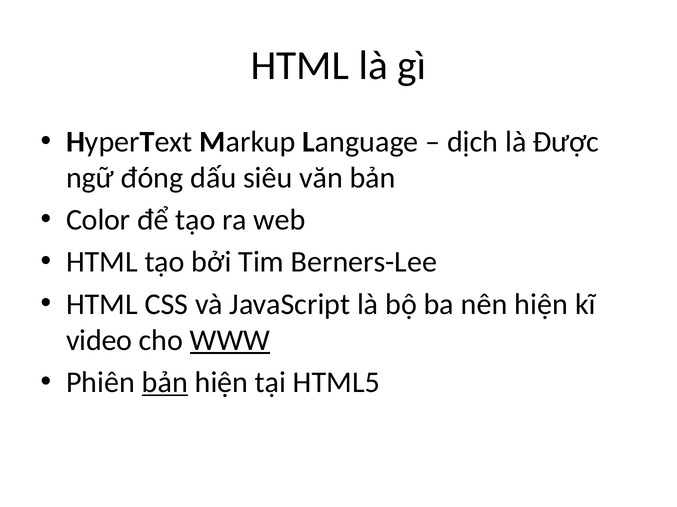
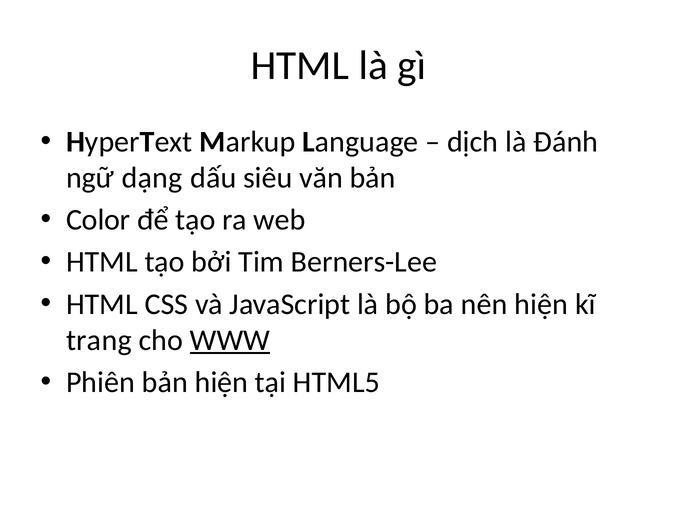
Được: Được -> Đánh
đóng: đóng -> dạng
video: video -> trang
bản at (165, 383) underline: present -> none
